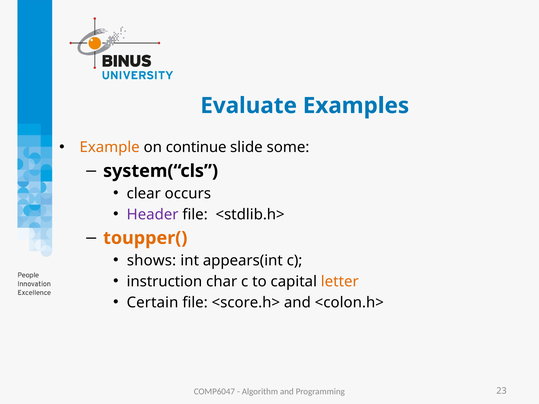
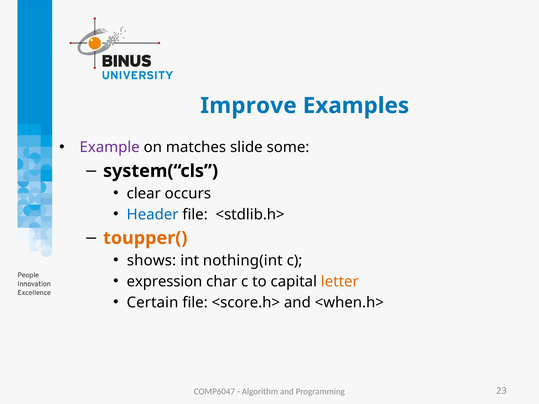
Evaluate: Evaluate -> Improve
Example colour: orange -> purple
continue: continue -> matches
Header colour: purple -> blue
appears(int: appears(int -> nothing(int
instruction: instruction -> expression
<colon.h>: <colon.h> -> <when.h>
